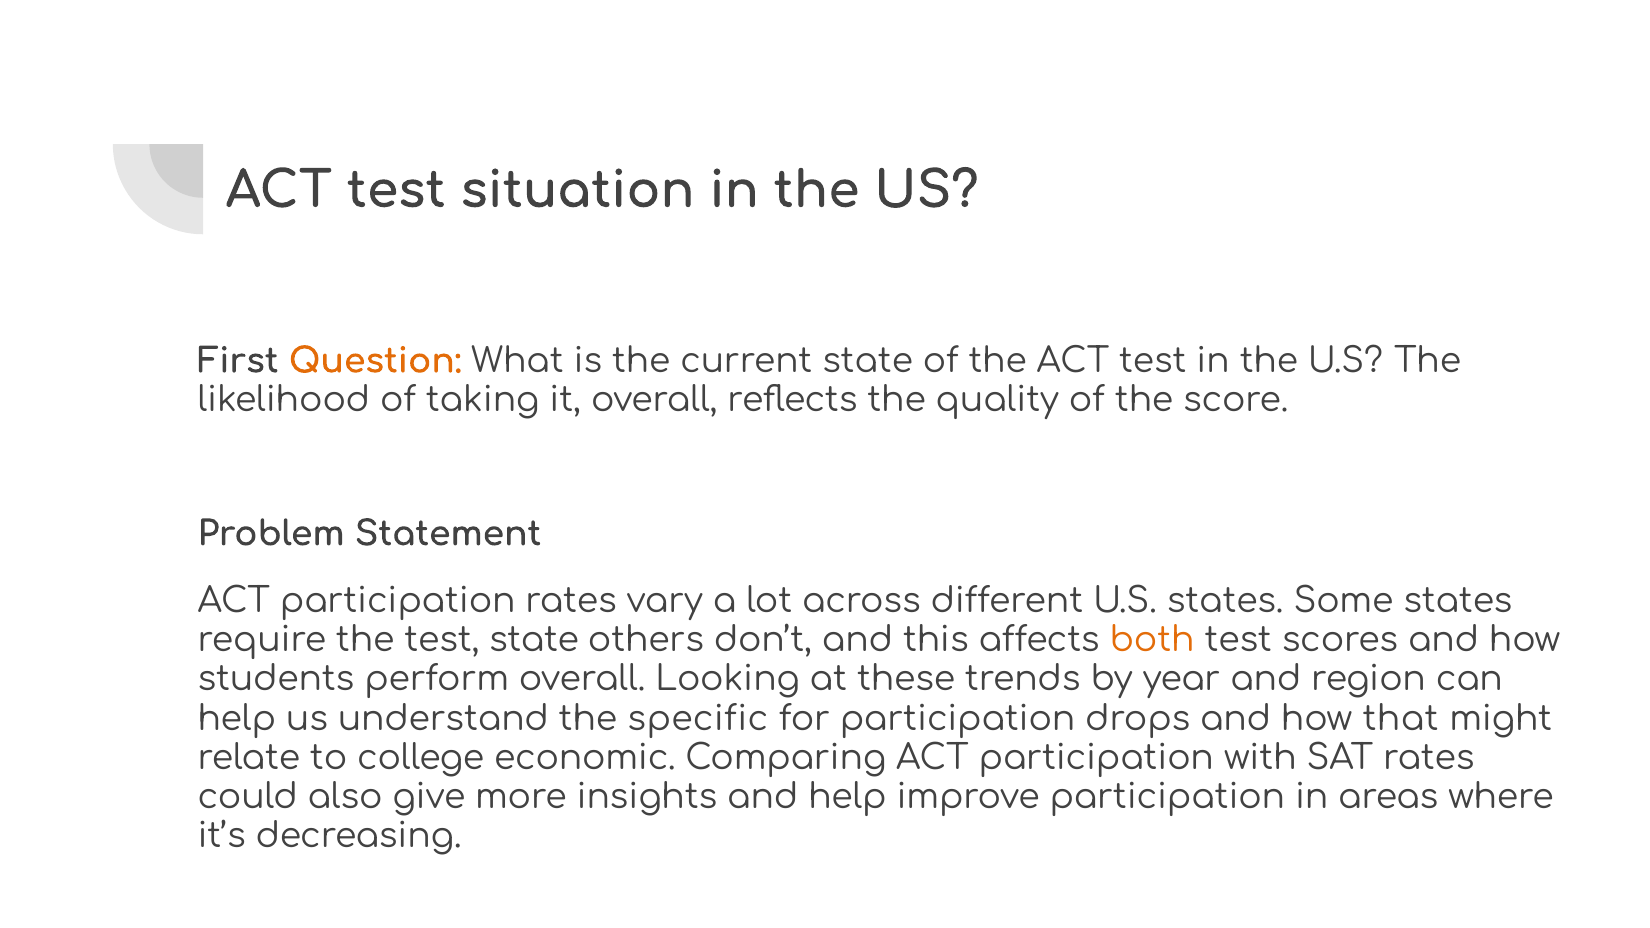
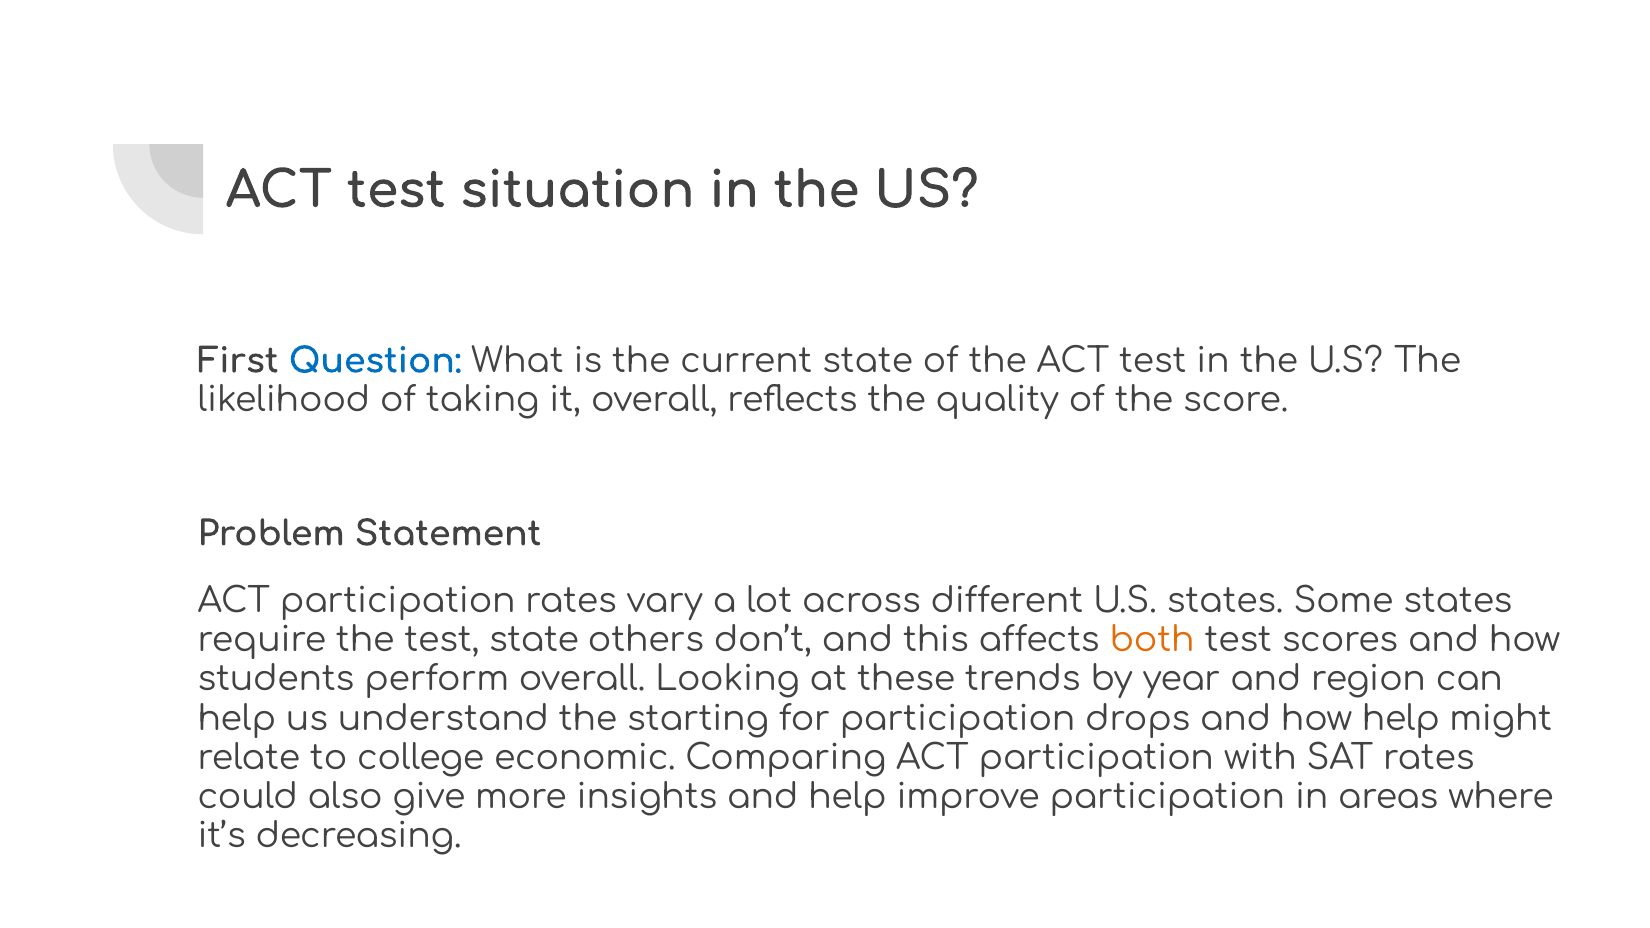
Question colour: orange -> blue
specific: specific -> starting
how that: that -> help
